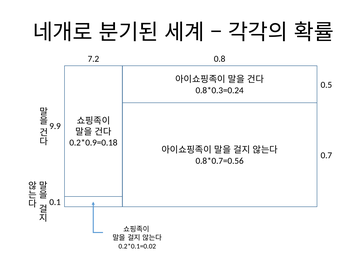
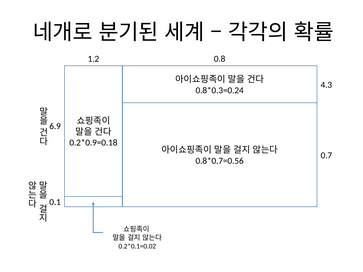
7.2: 7.2 -> 1.2
0.5: 0.5 -> 4.3
9.9: 9.9 -> 6.9
